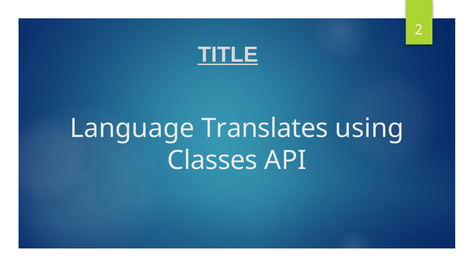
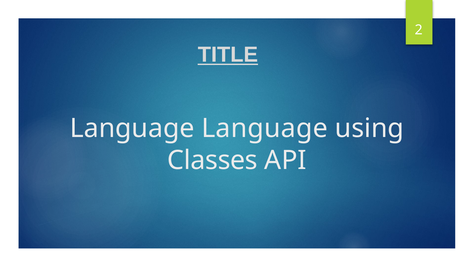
Language Translates: Translates -> Language
